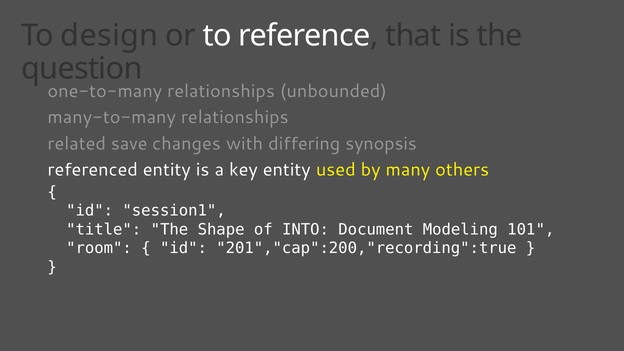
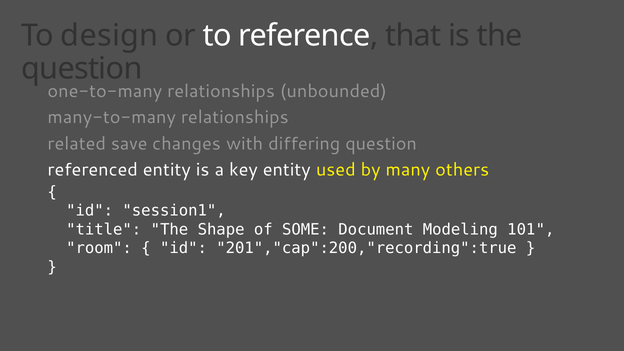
differing synopsis: synopsis -> question
INTO: INTO -> SOME
